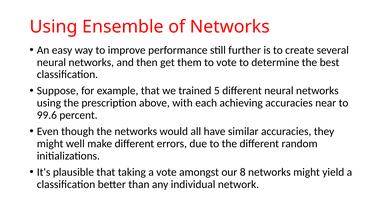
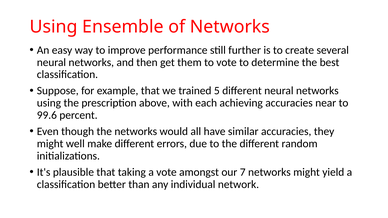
8: 8 -> 7
